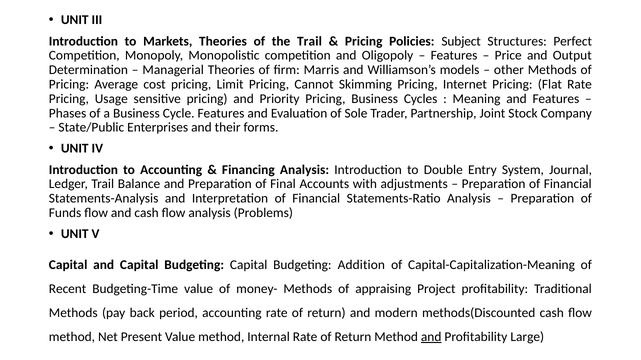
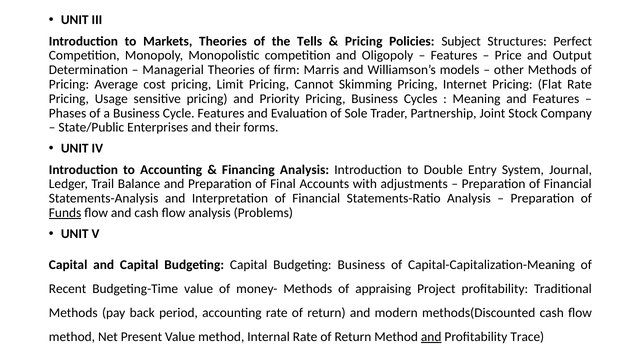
the Trail: Trail -> Tells
Funds underline: none -> present
Budgeting Addition: Addition -> Business
Large: Large -> Trace
